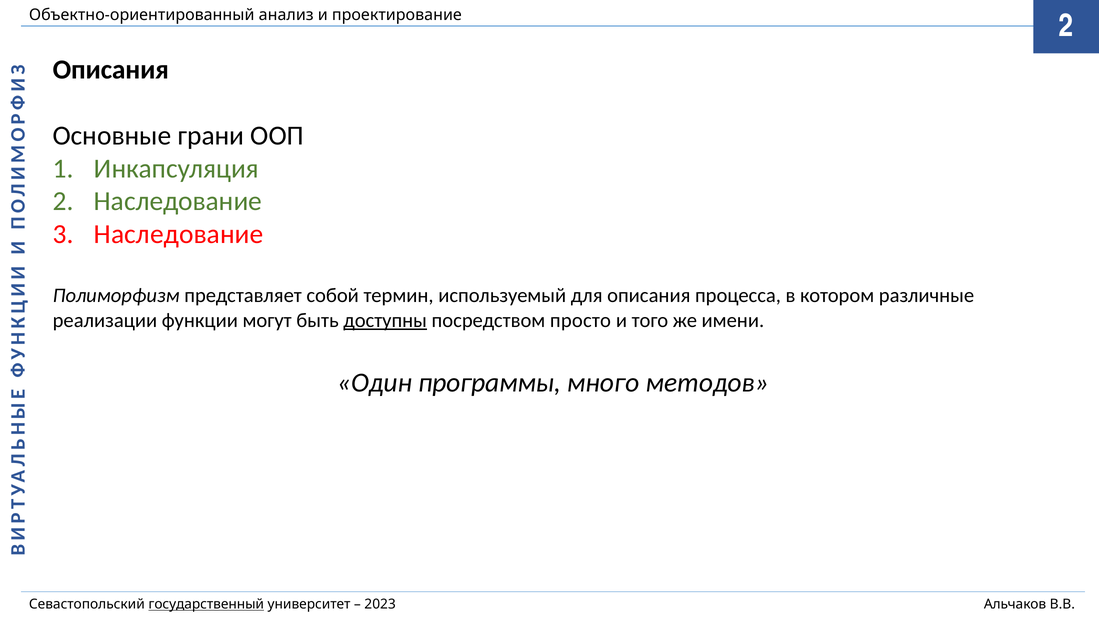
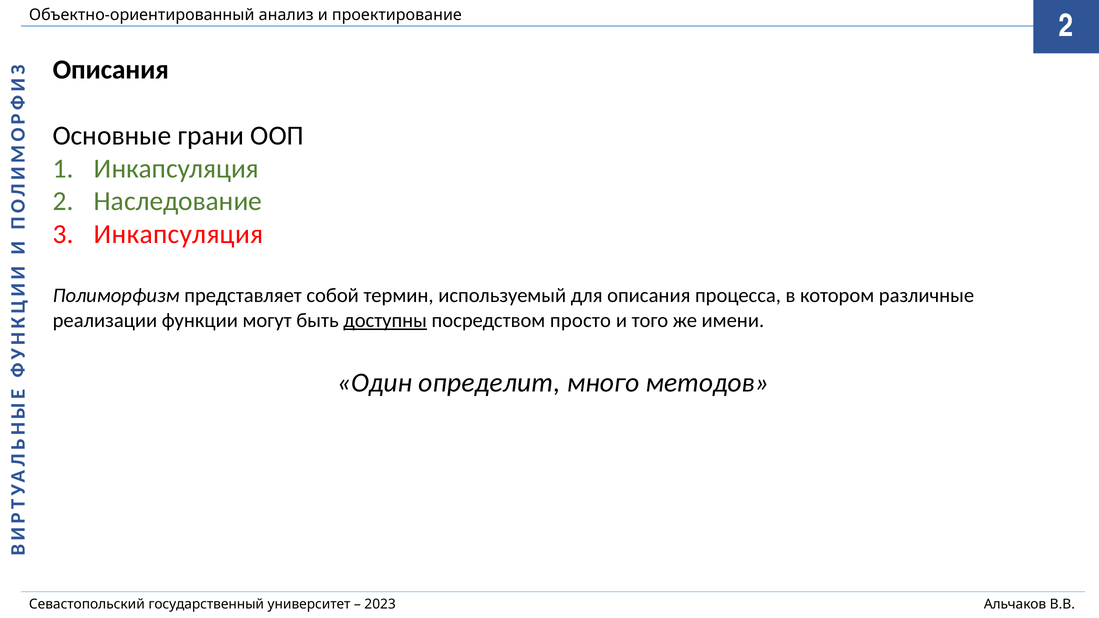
Наследование at (179, 234): Наследование -> Инкапсуляция
программы: программы -> определит
государственный underline: present -> none
